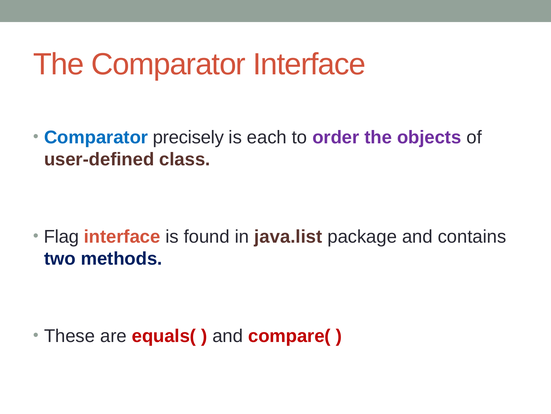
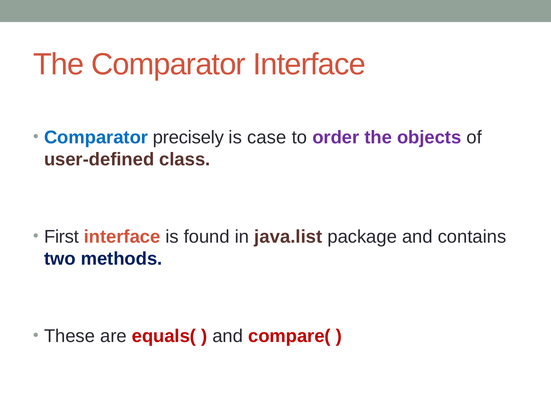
each: each -> case
Flag: Flag -> First
